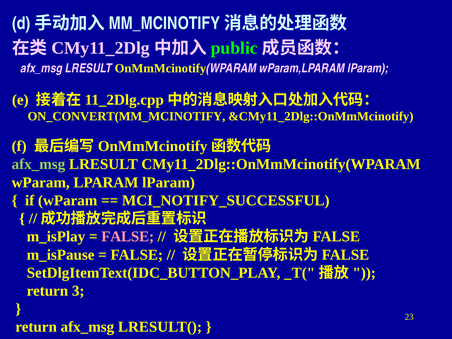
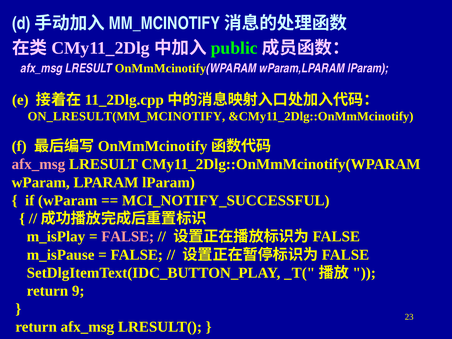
ON_CONVERT(MM_MCINOTIFY: ON_CONVERT(MM_MCINOTIFY -> ON_LRESULT(MM_MCINOTIFY
afx_msg at (38, 164) colour: light green -> pink
3: 3 -> 9
